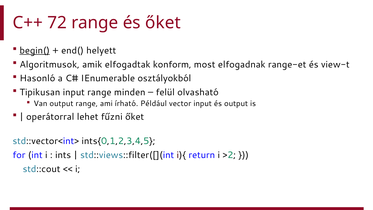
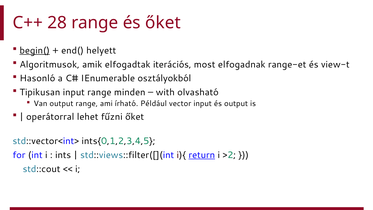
72: 72 -> 28
konform: konform -> iterációs
felül: felül -> with
return underline: none -> present
